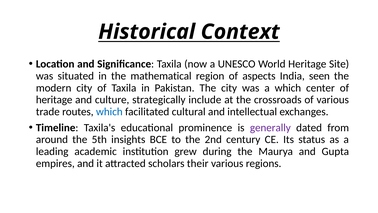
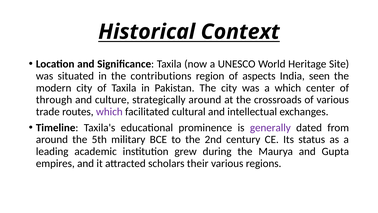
mathematical: mathematical -> contributions
heritage at (54, 100): heritage -> through
strategically include: include -> around
which at (109, 112) colour: blue -> purple
insights: insights -> military
